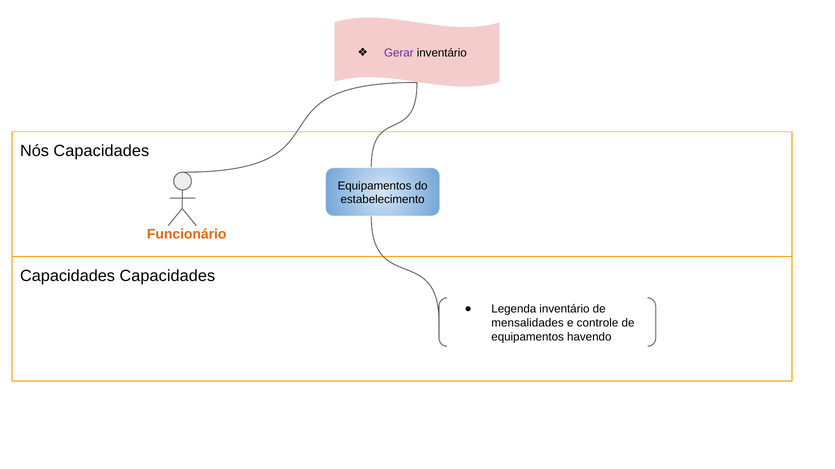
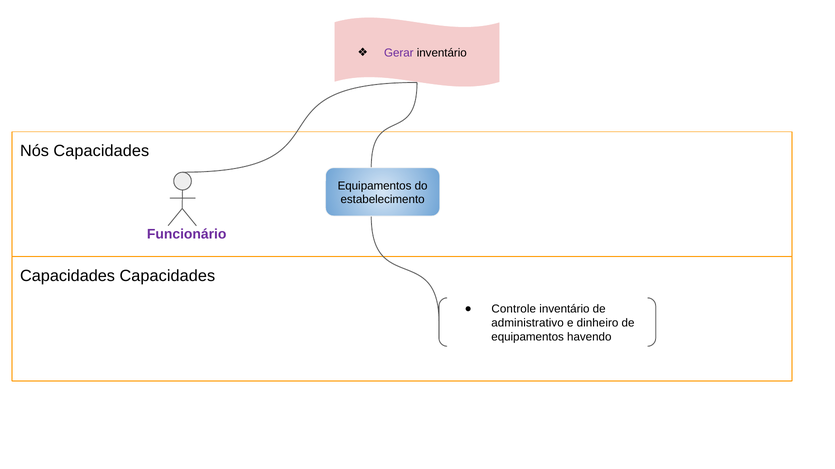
Funcionário colour: orange -> purple
Legenda: Legenda -> Controle
mensalidades: mensalidades -> administrativo
controle: controle -> dinheiro
